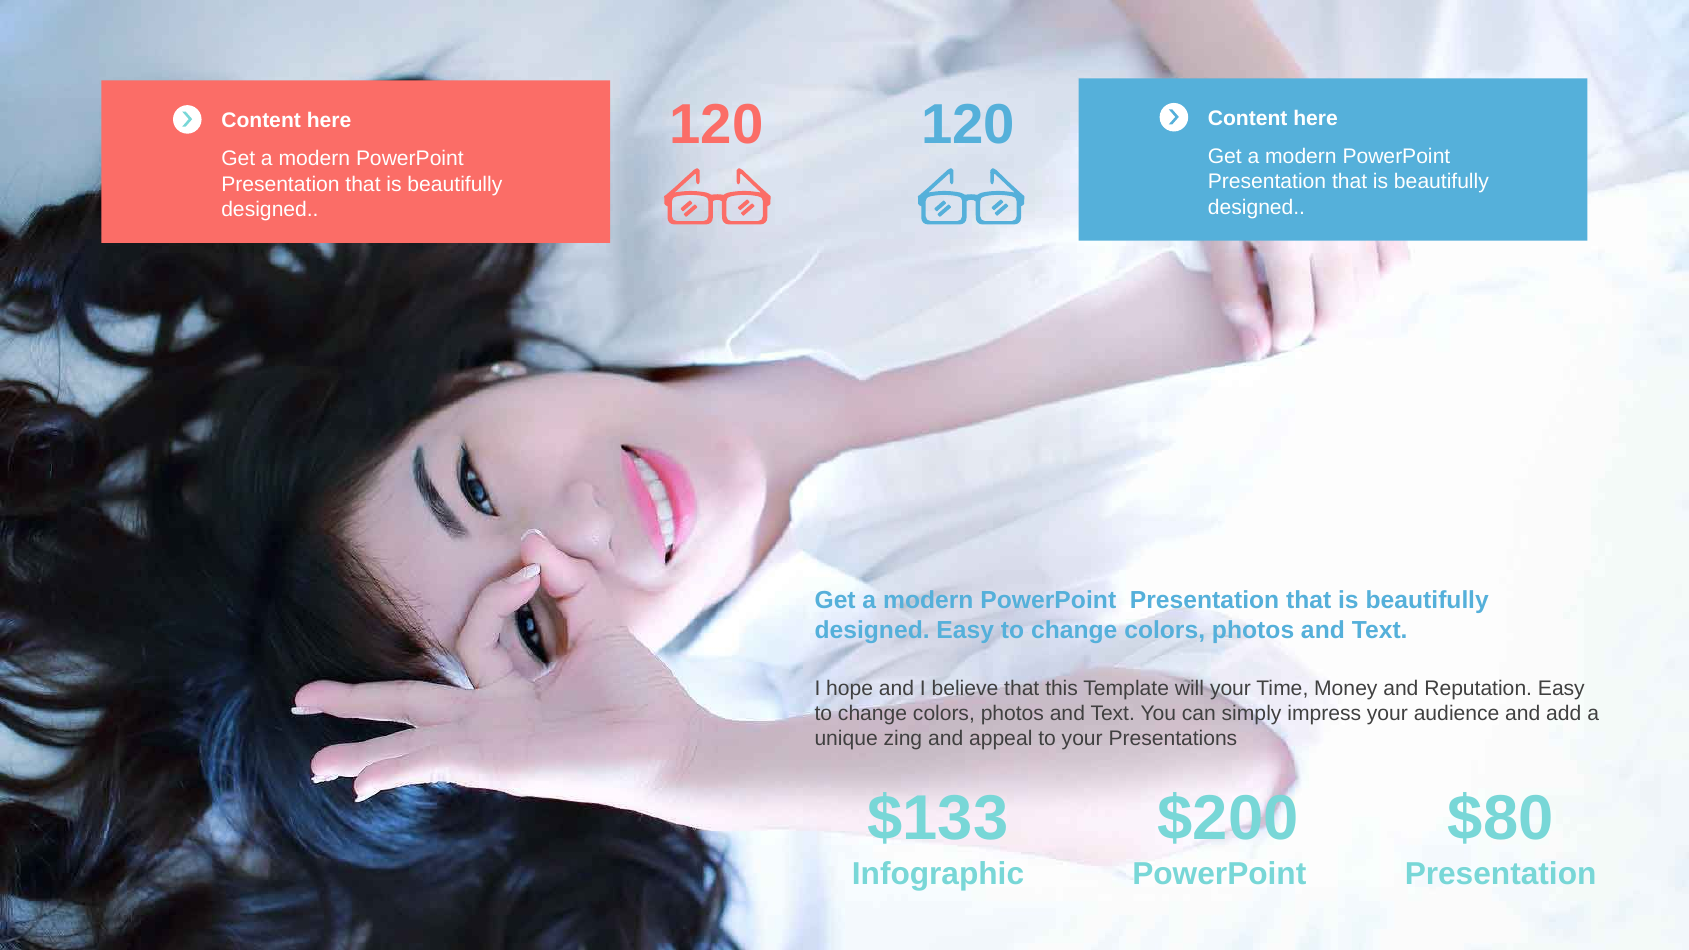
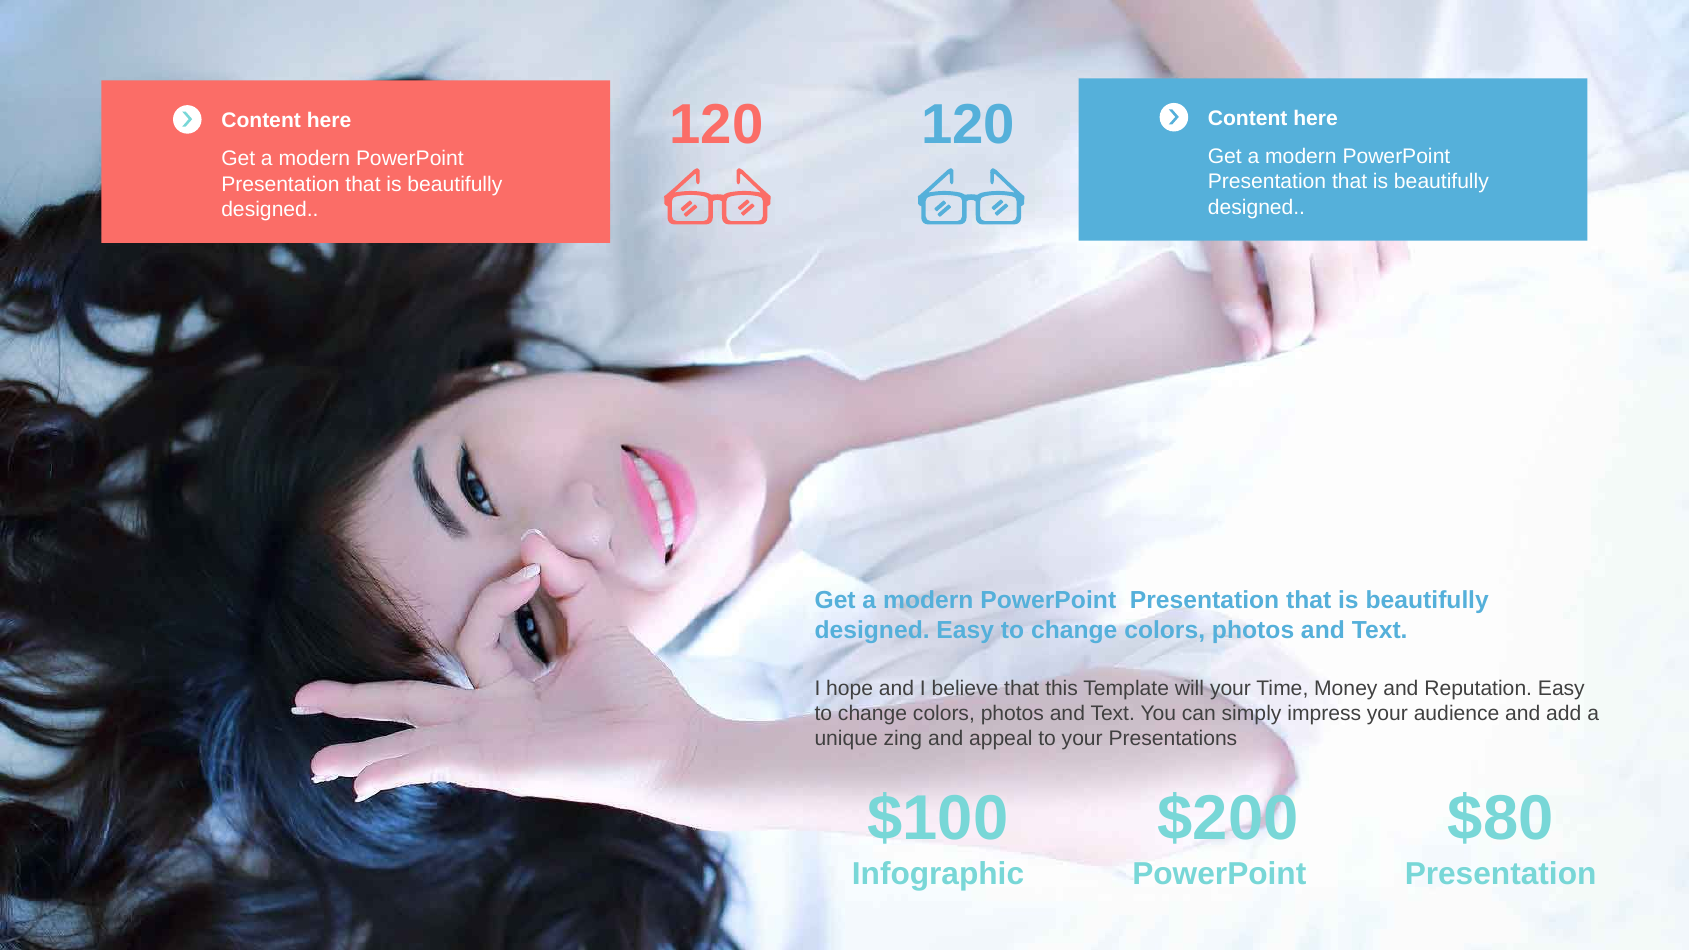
$133: $133 -> $100
